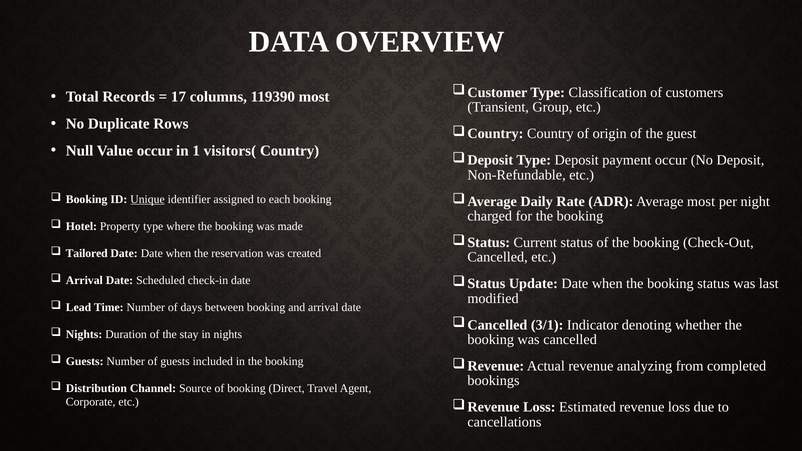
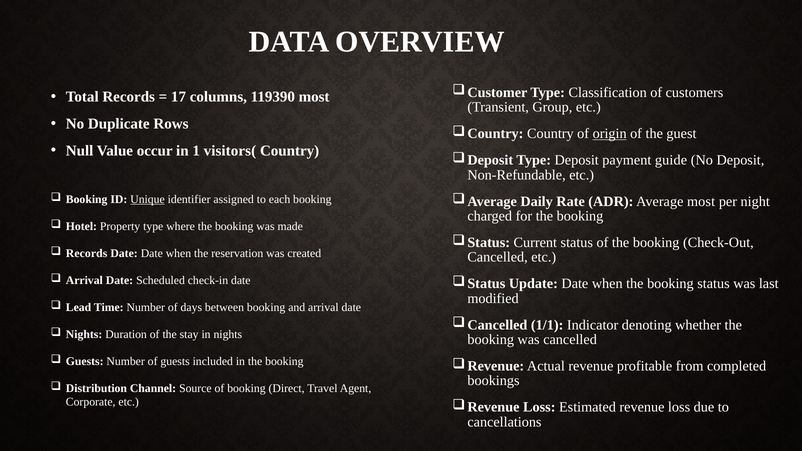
origin underline: none -> present
payment occur: occur -> guide
Tailored at (87, 253): Tailored -> Records
3/1: 3/1 -> 1/1
analyzing: analyzing -> profitable
